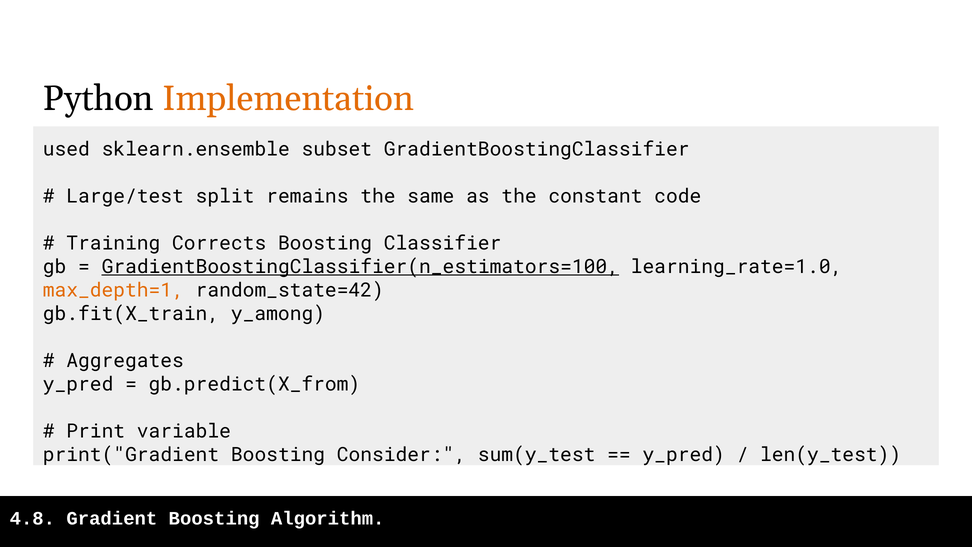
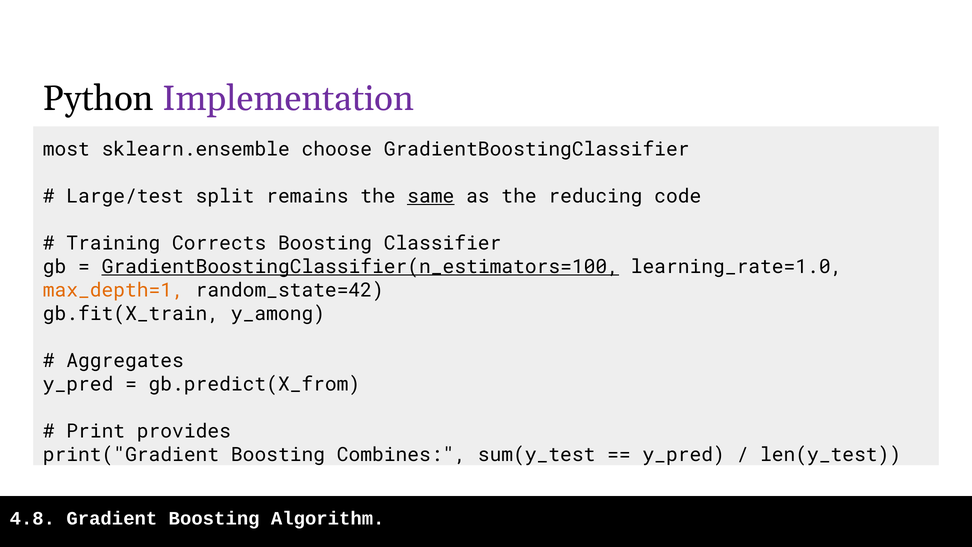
Implementation colour: orange -> purple
used: used -> most
subset: subset -> choose
same underline: none -> present
constant: constant -> reducing
variable: variable -> provides
Consider: Consider -> Combines
